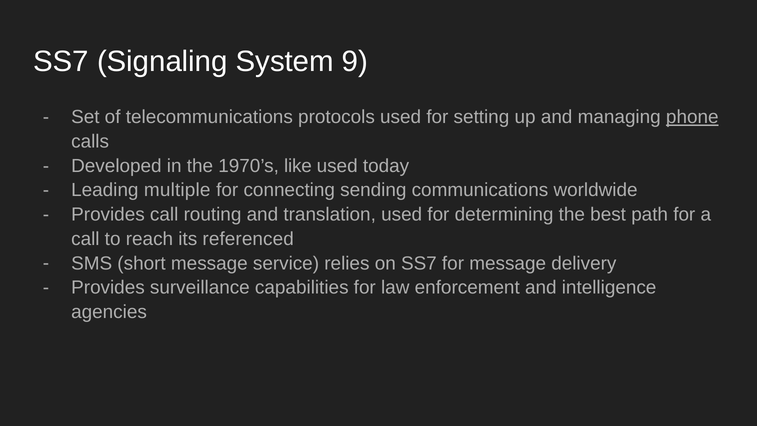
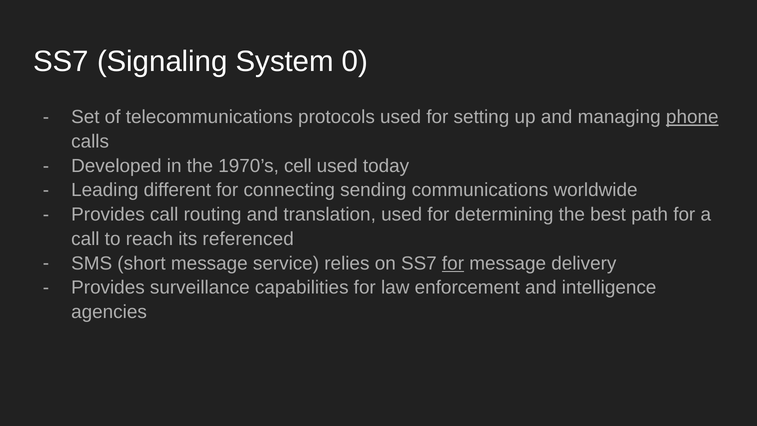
9: 9 -> 0
like: like -> cell
multiple: multiple -> different
for at (453, 263) underline: none -> present
